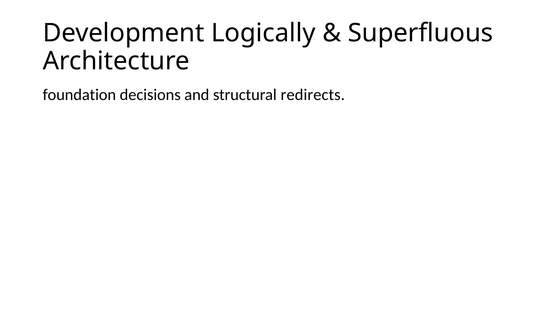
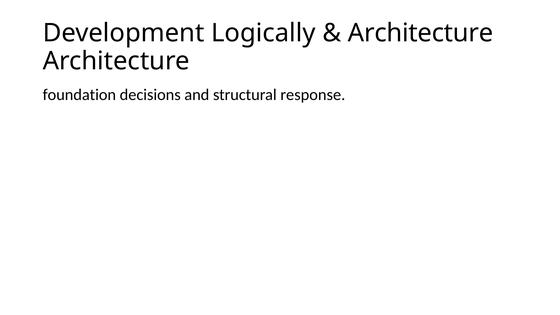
Superfluous at (420, 33): Superfluous -> Architecture
redirects: redirects -> response
